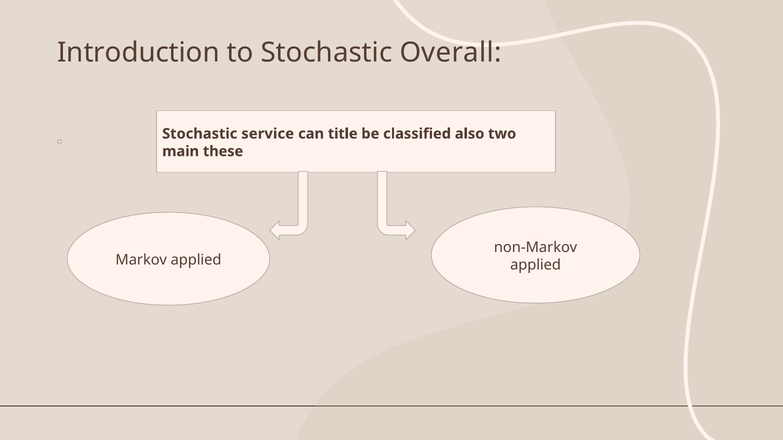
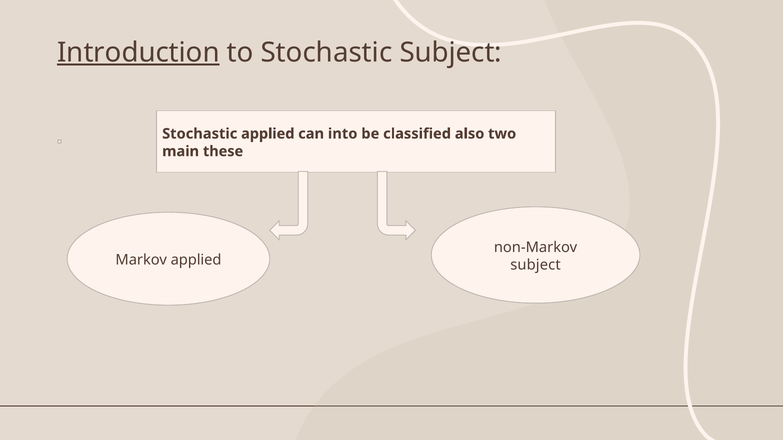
Introduction underline: none -> present
Stochastic Overall: Overall -> Subject
Stochastic service: service -> applied
title: title -> into
applied at (536, 265): applied -> subject
